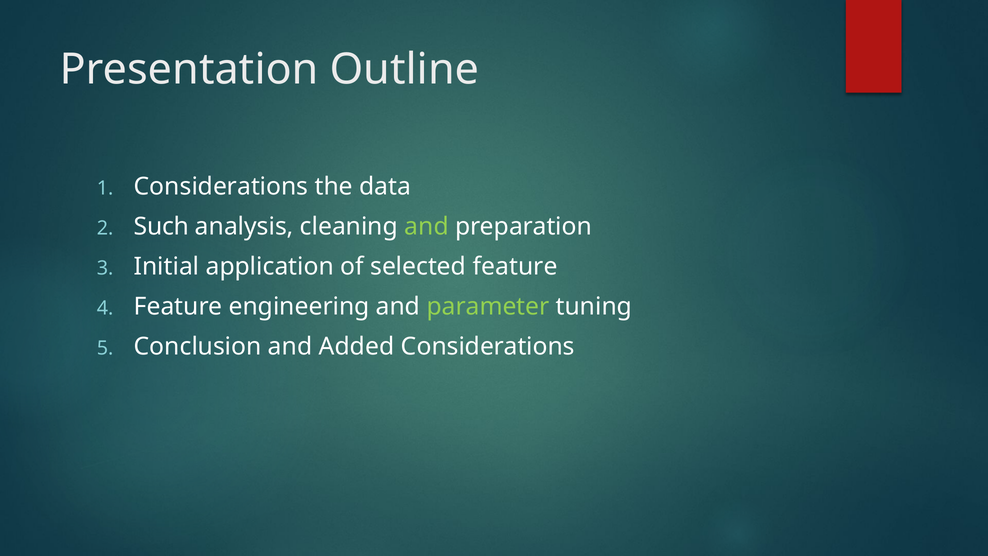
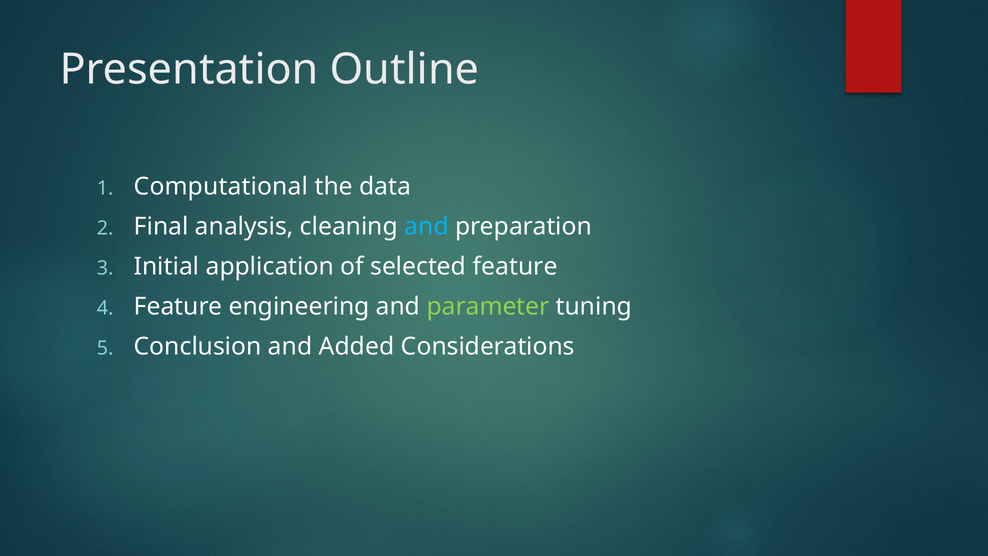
Considerations at (221, 187): Considerations -> Computational
Such: Such -> Final
and at (427, 227) colour: light green -> light blue
